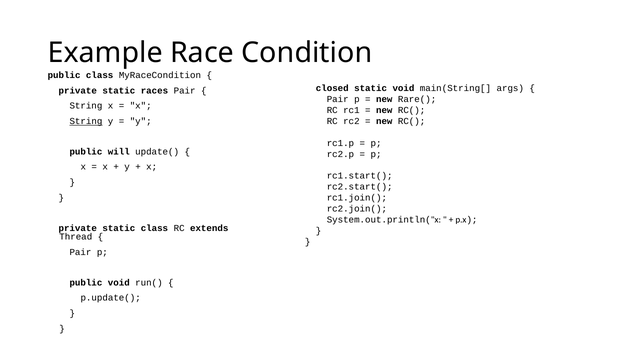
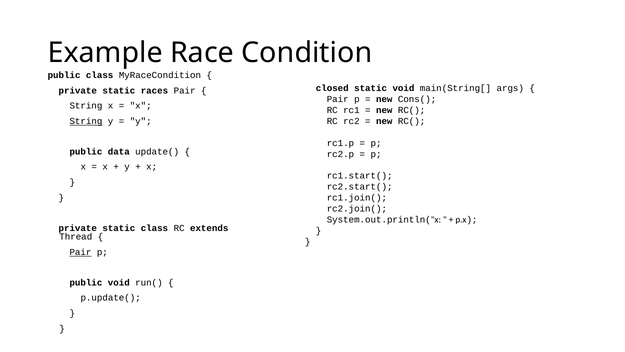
Rare(: Rare( -> Cons(
will: will -> data
Pair at (80, 252) underline: none -> present
